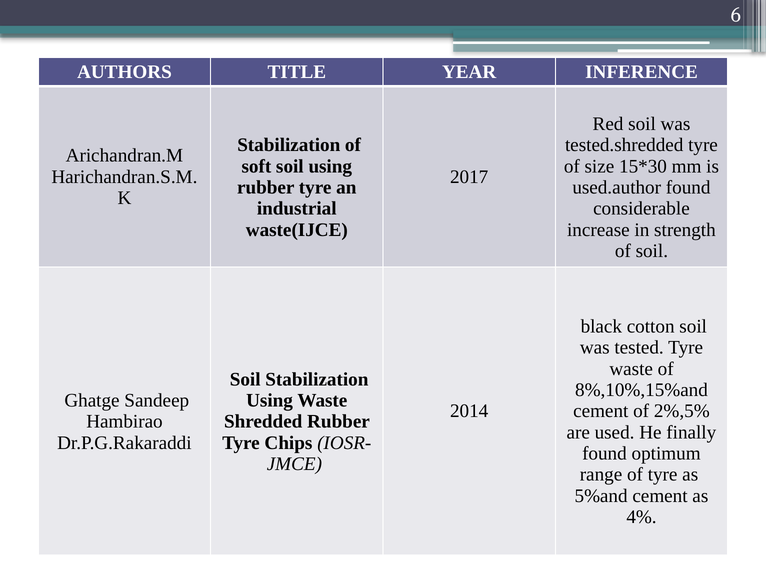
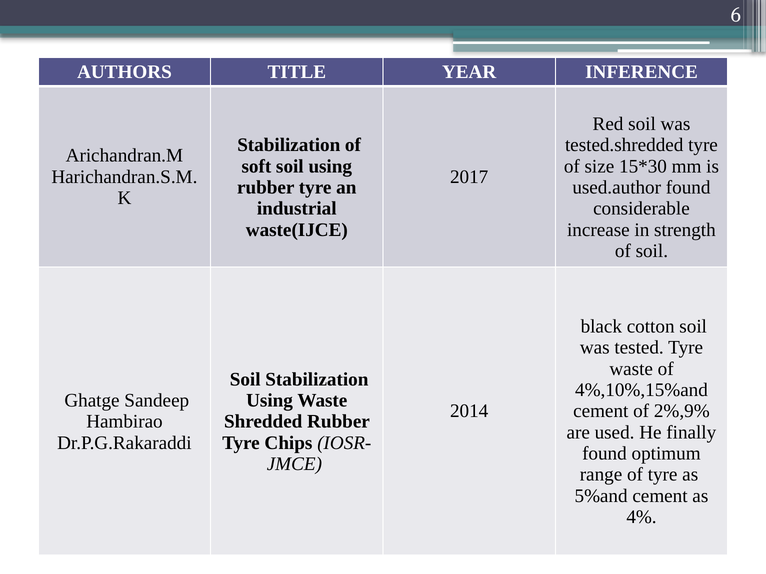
8%,10%,15%and: 8%,10%,15%and -> 4%,10%,15%and
2%,5%: 2%,5% -> 2%,9%
